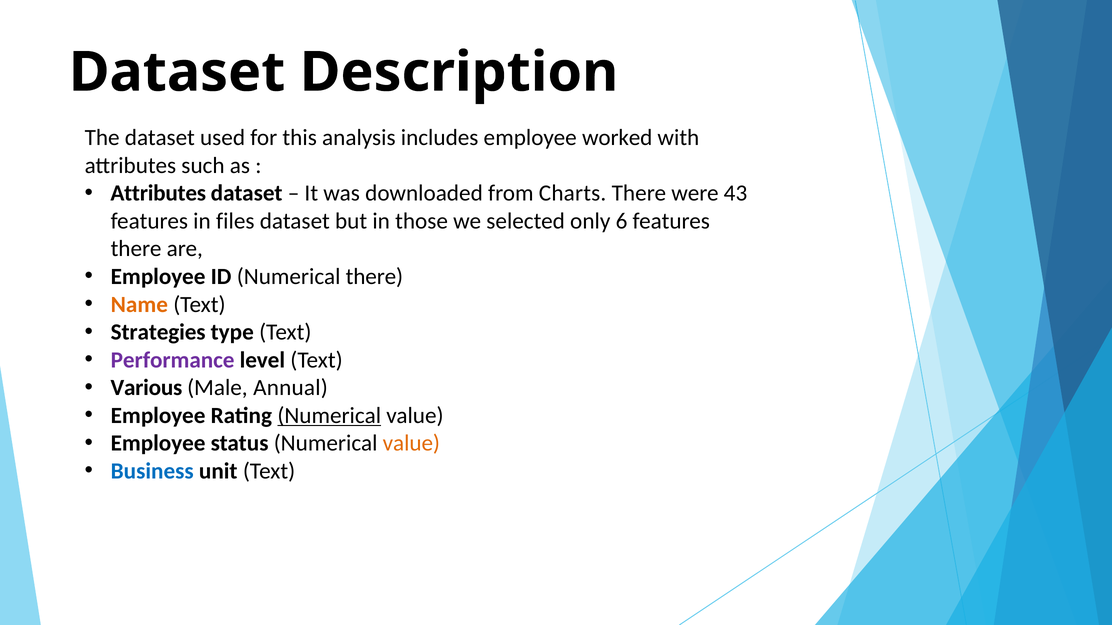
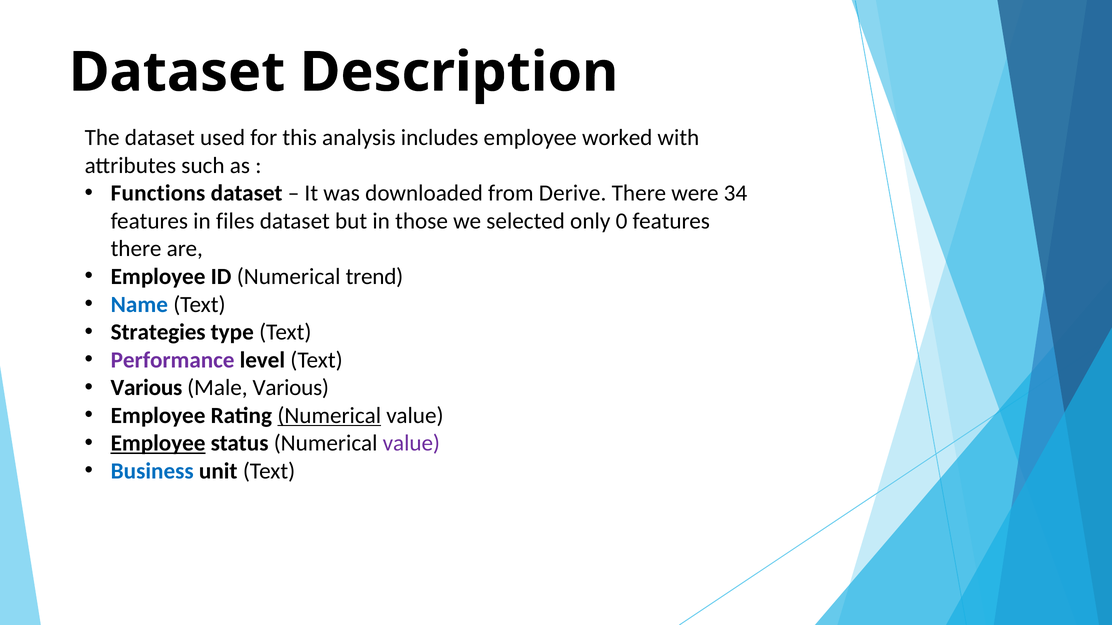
Attributes at (158, 193): Attributes -> Functions
Charts: Charts -> Derive
43: 43 -> 34
6: 6 -> 0
Numerical there: there -> trend
Name colour: orange -> blue
Male Annual: Annual -> Various
Employee at (158, 444) underline: none -> present
value at (411, 444) colour: orange -> purple
